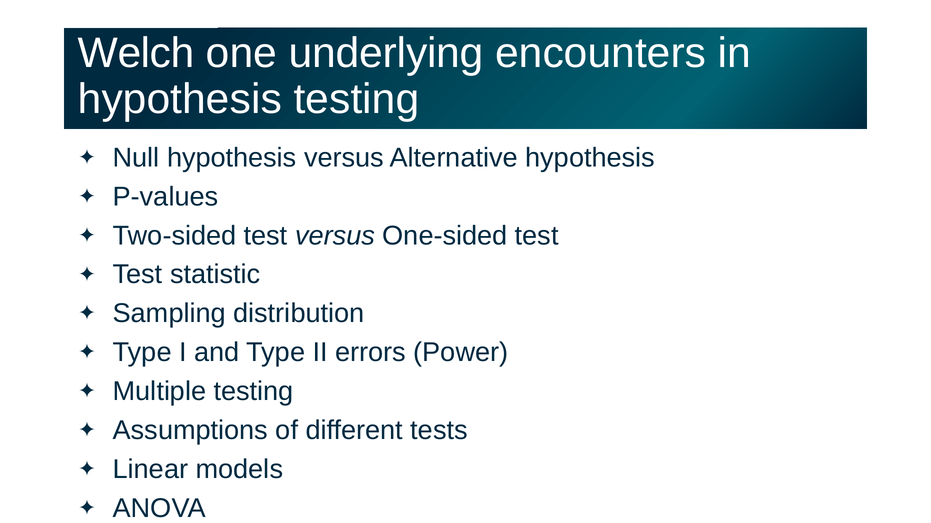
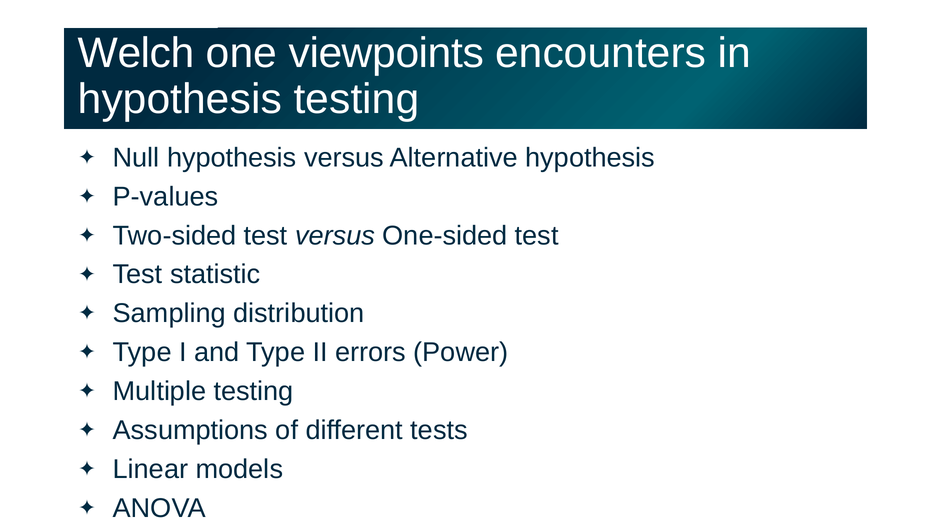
underlying: underlying -> viewpoints
